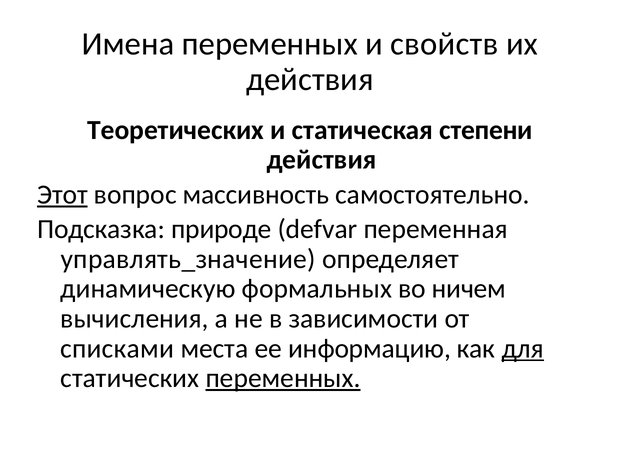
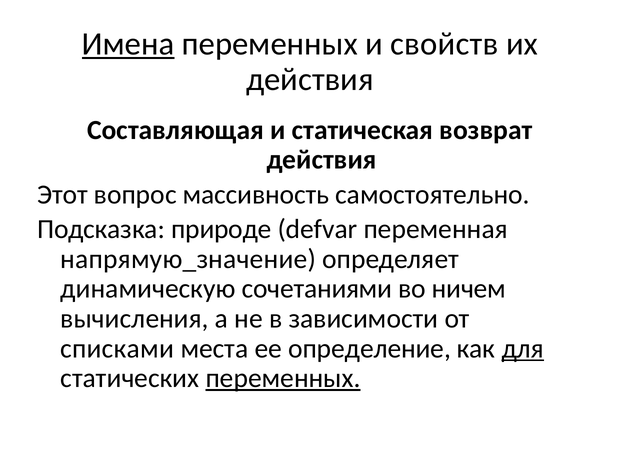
Имена underline: none -> present
Теоретических: Теоретических -> Составляющая
степени: степени -> возврат
Этот underline: present -> none
управлять_значение: управлять_значение -> напрямую_значение
формальных: формальных -> сочетаниями
информацию: информацию -> определение
